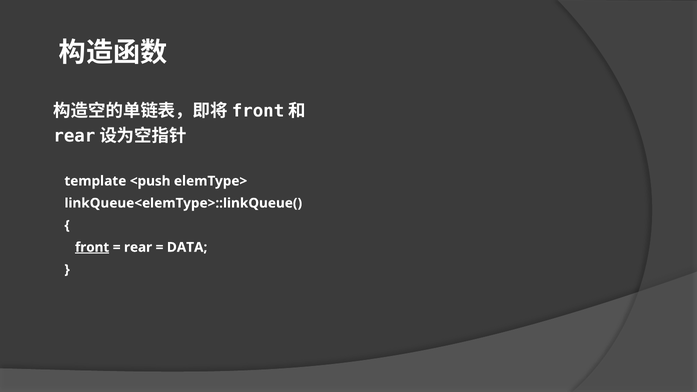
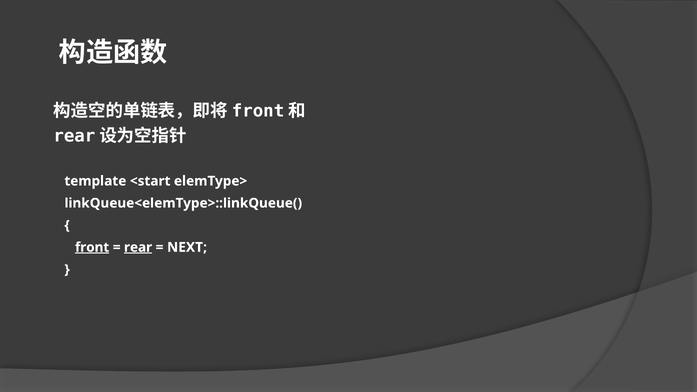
<push: <push -> <start
rear underline: none -> present
DATA: DATA -> NEXT
